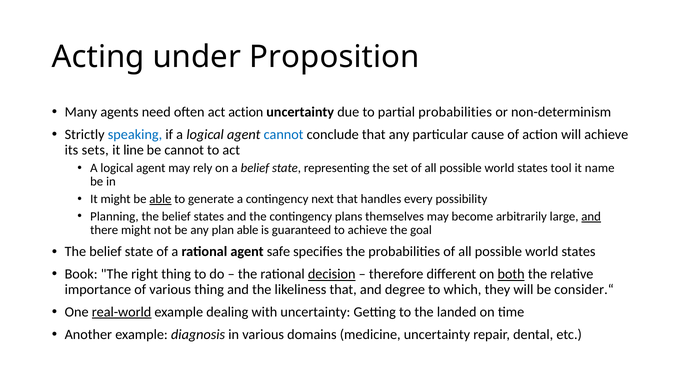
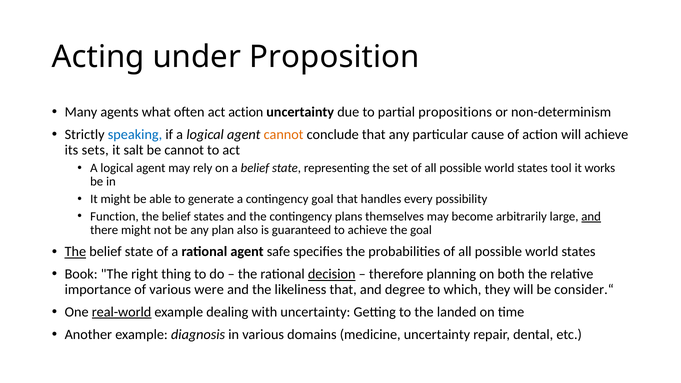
need: need -> what
partial probabilities: probabilities -> propositions
cannot at (284, 135) colour: blue -> orange
line: line -> salt
name: name -> works
able at (160, 199) underline: present -> none
contingency next: next -> goal
Planning: Planning -> Function
plan able: able -> also
The at (75, 252) underline: none -> present
different: different -> planning
both underline: present -> none
various thing: thing -> were
